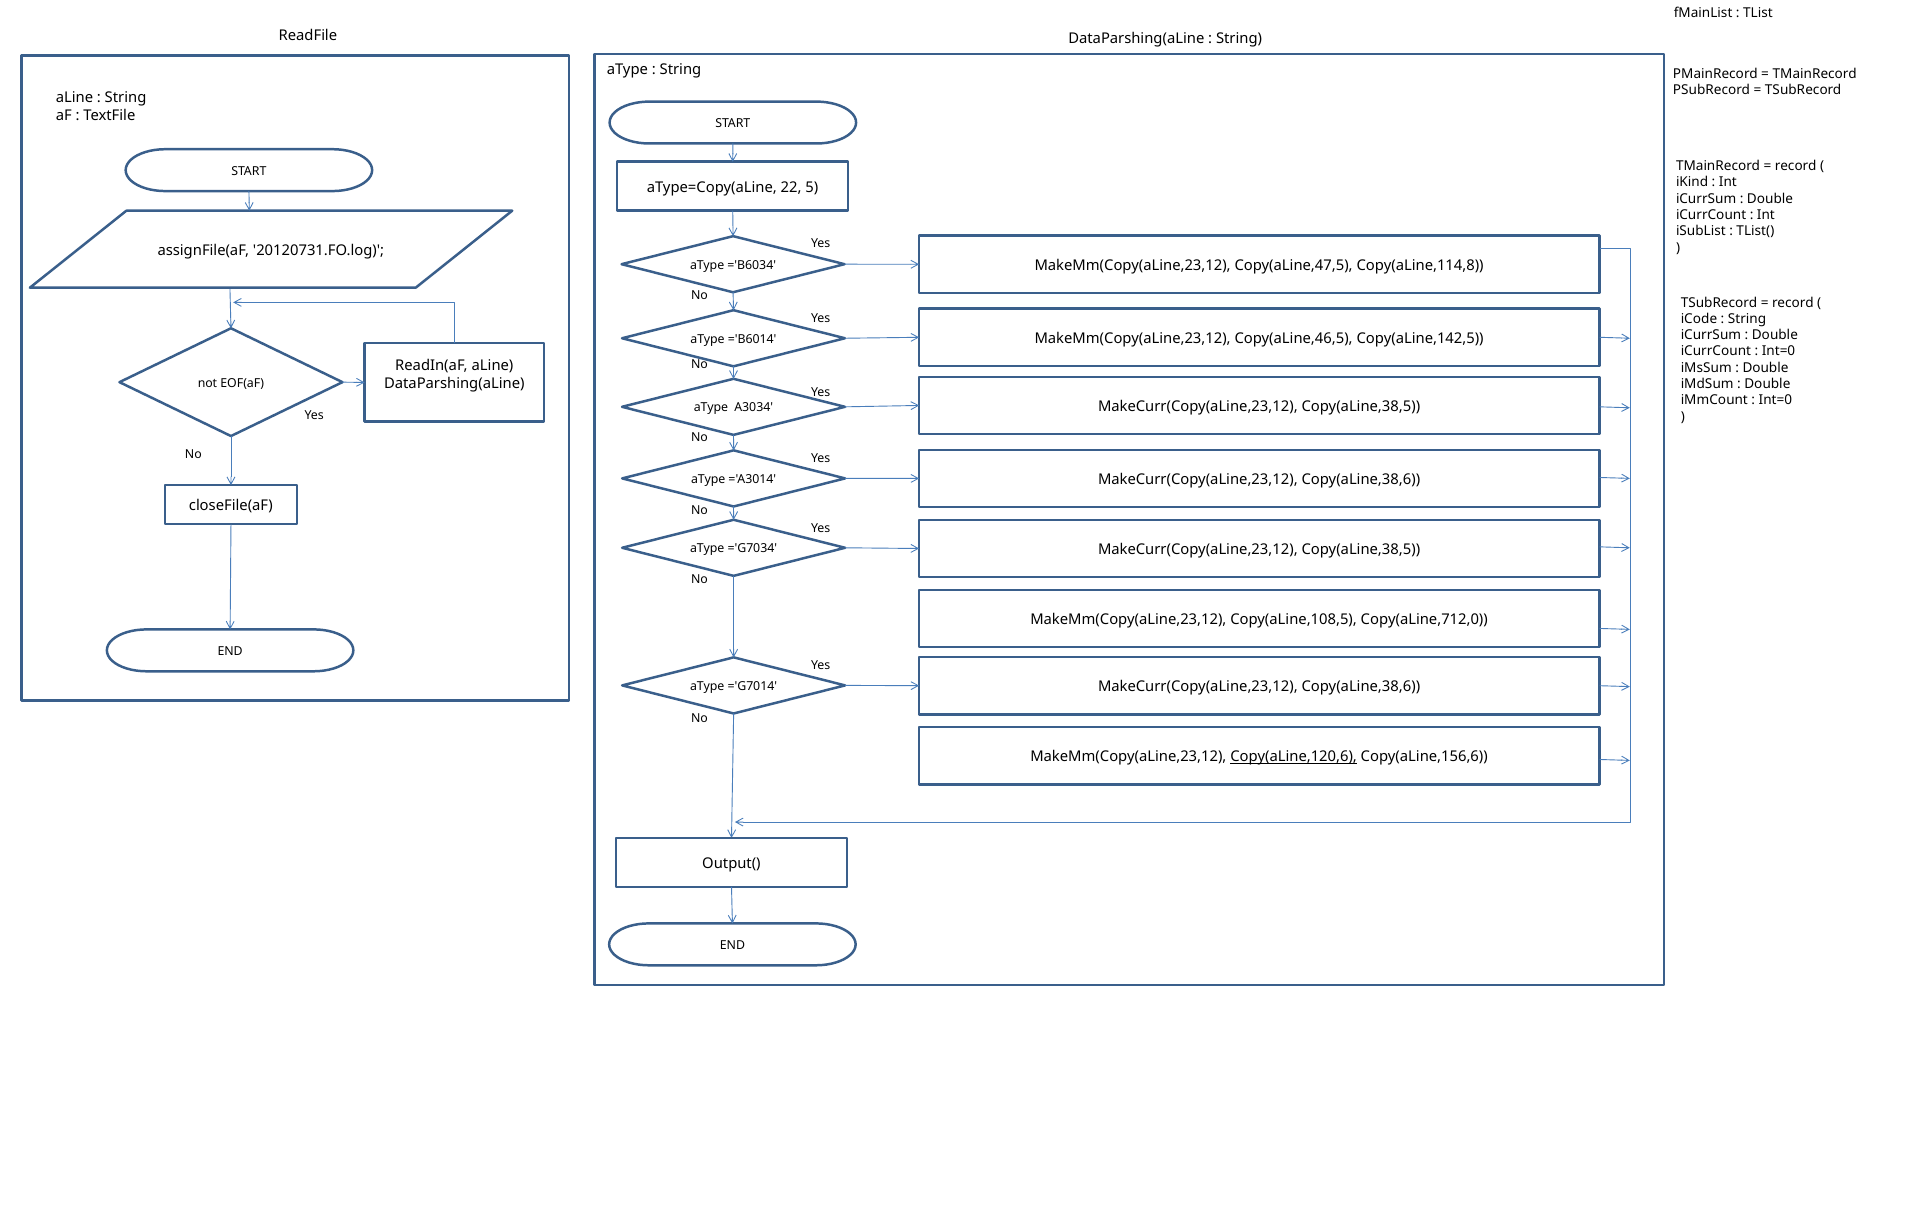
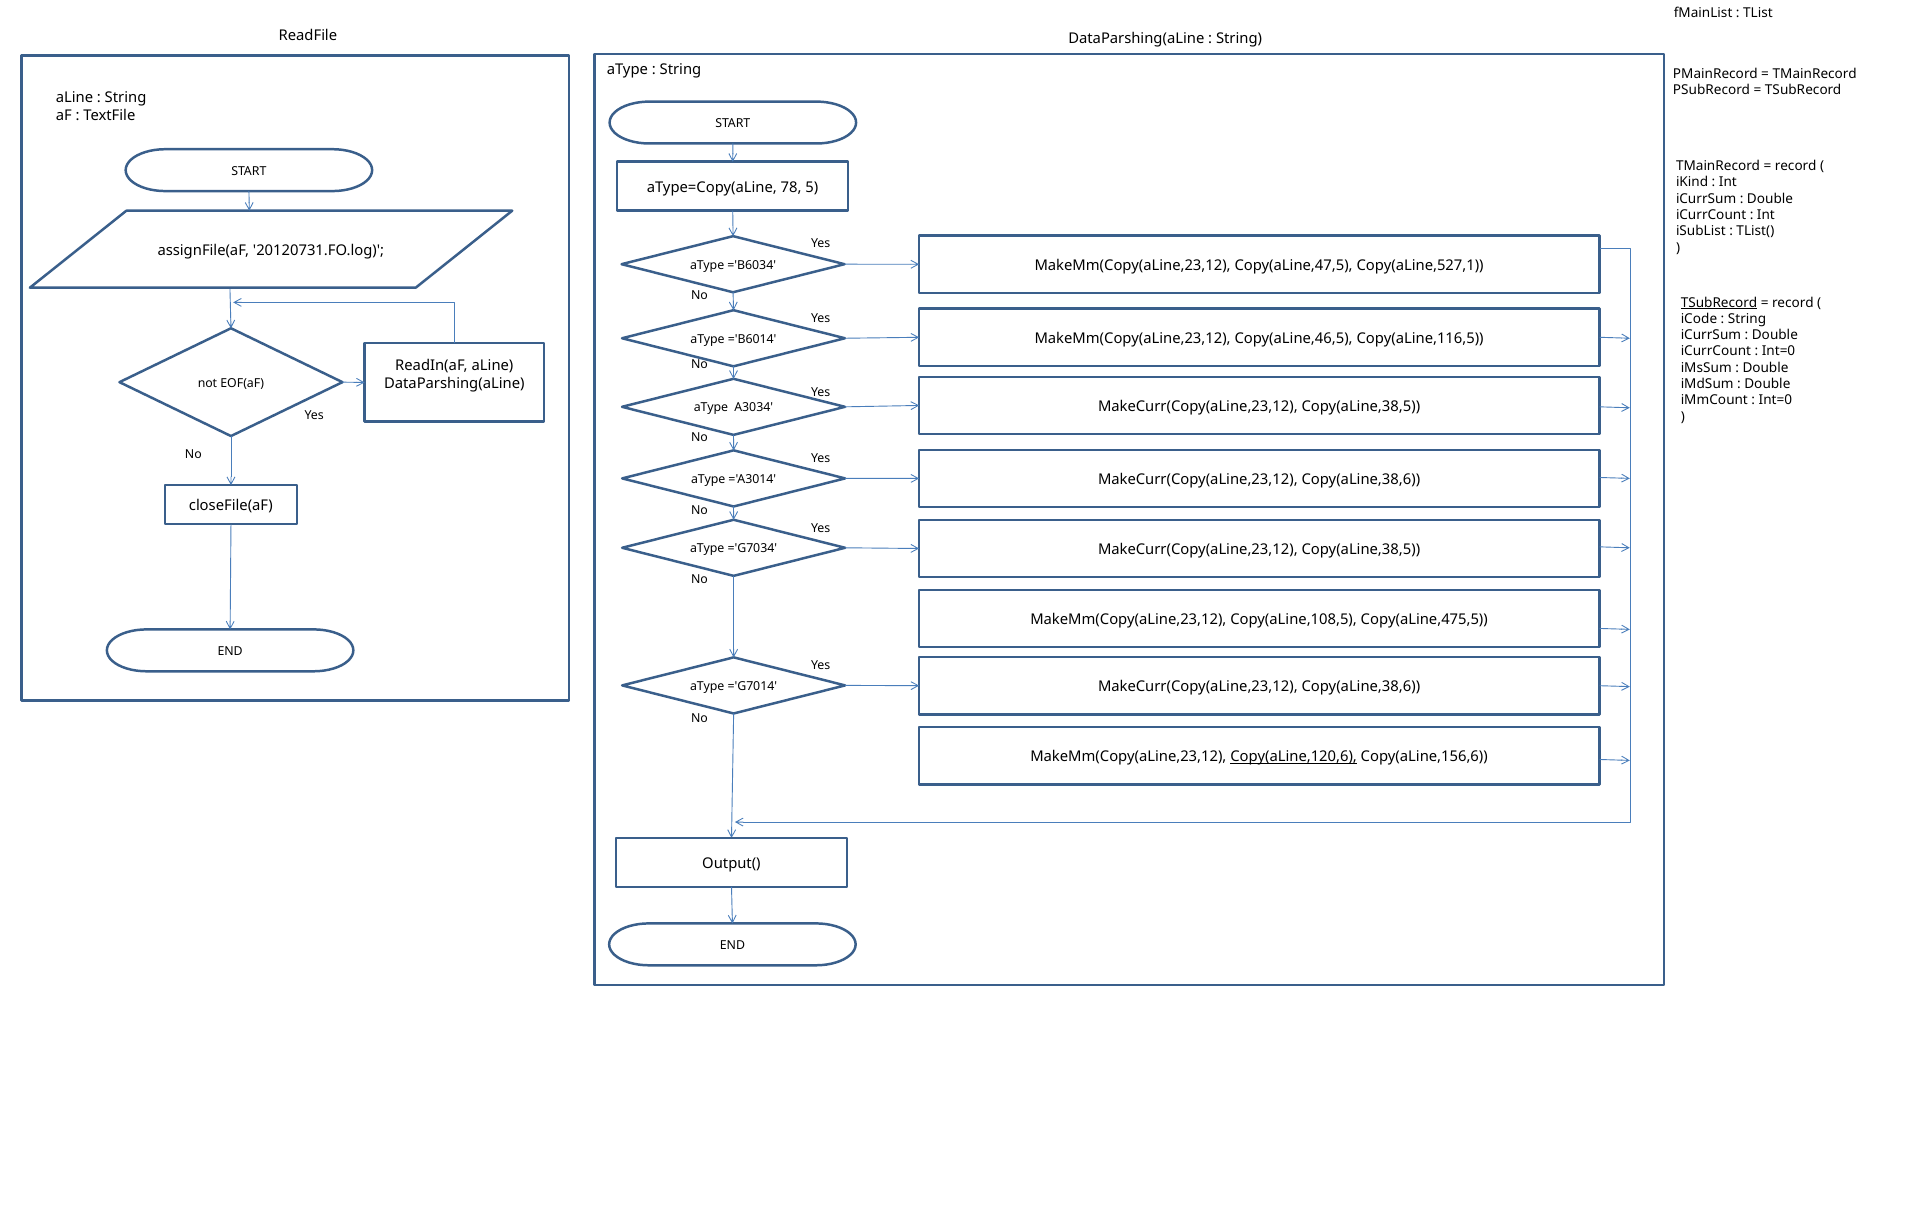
22: 22 -> 78
Copy(aLine,114,8: Copy(aLine,114,8 -> Copy(aLine,527,1
TSubRecord at (1719, 303) underline: none -> present
Copy(aLine,142,5: Copy(aLine,142,5 -> Copy(aLine,116,5
Copy(aLine,712,0: Copy(aLine,712,0 -> Copy(aLine,475,5
